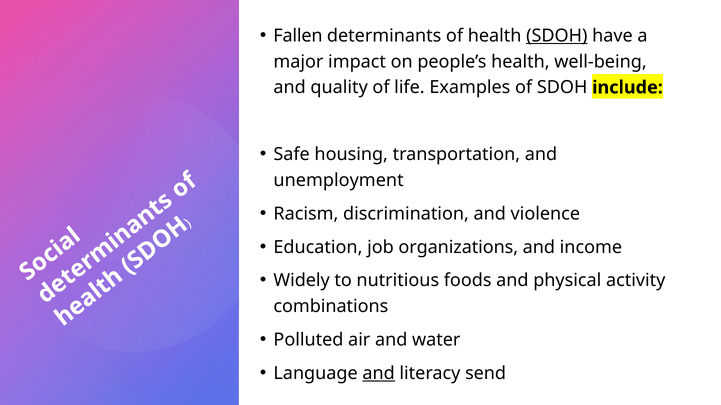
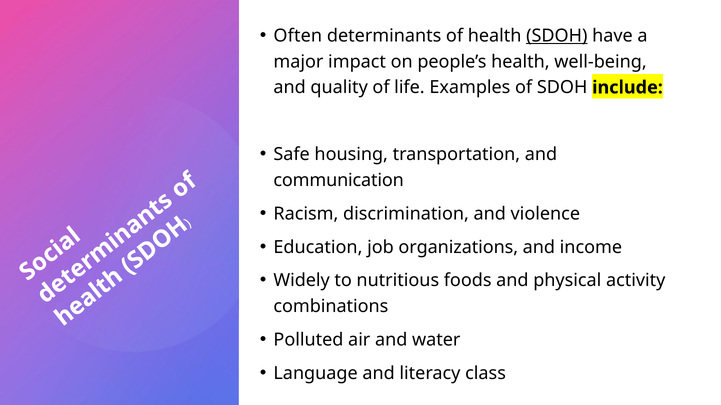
Fallen: Fallen -> Often
unemployment: unemployment -> communication
and at (379, 374) underline: present -> none
send: send -> class
